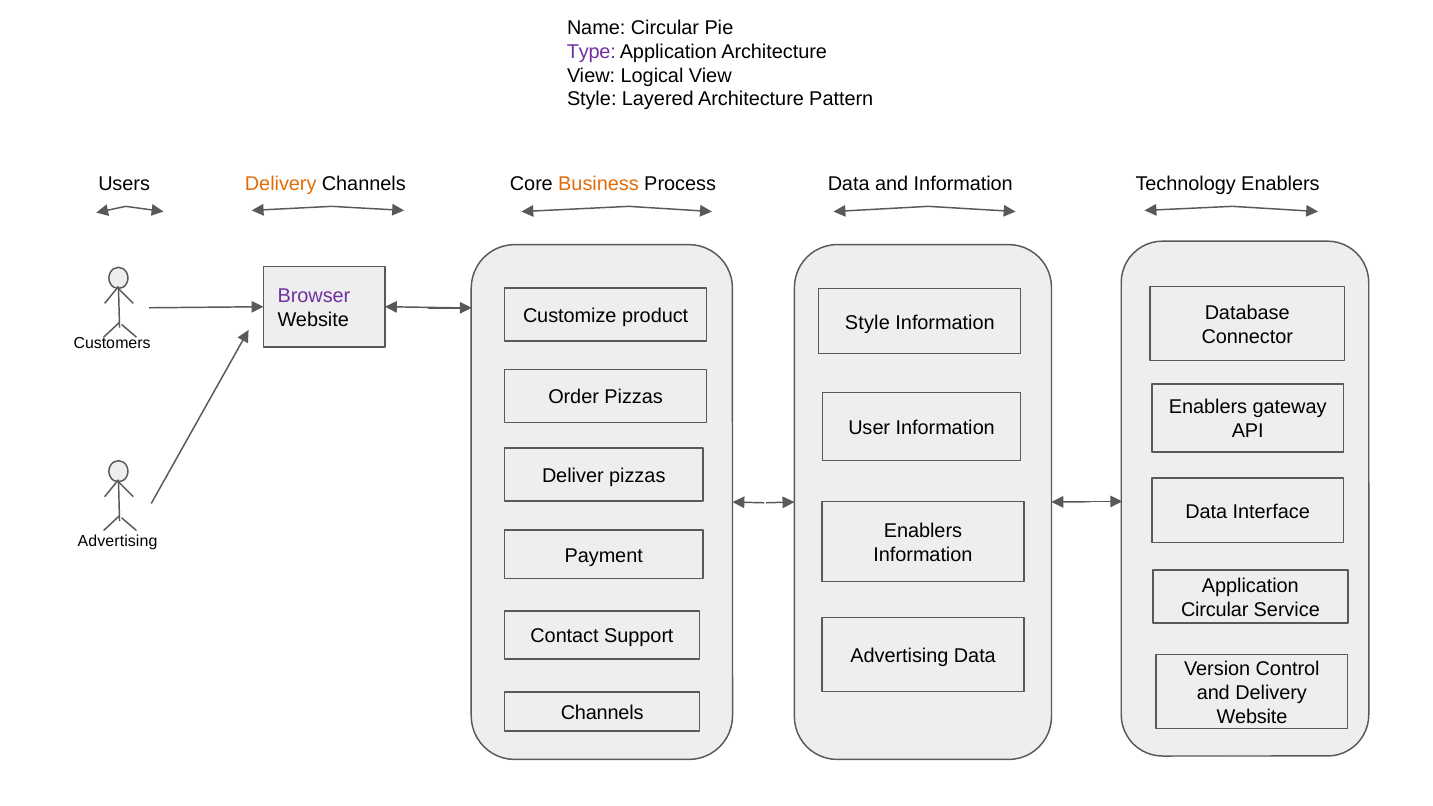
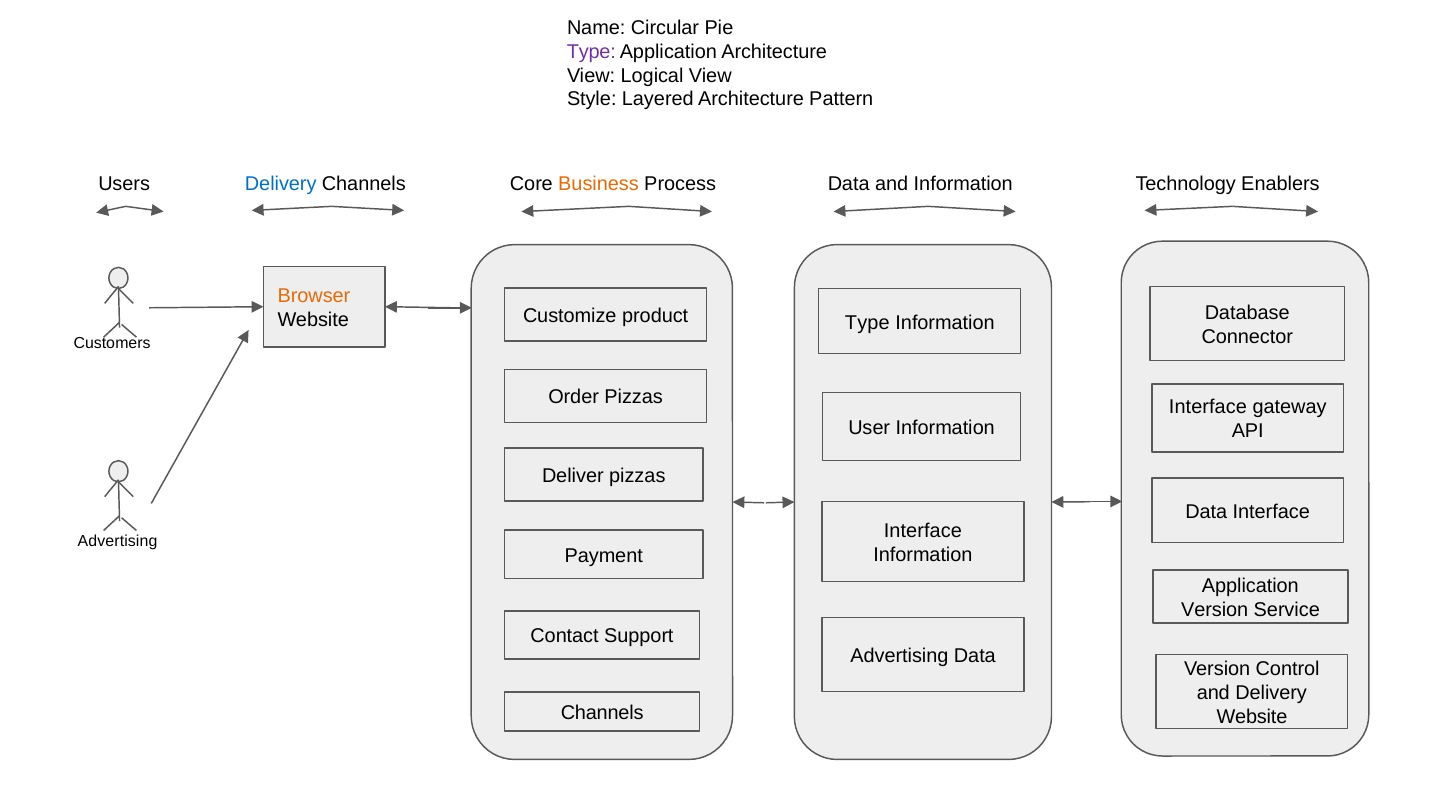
Delivery at (281, 184) colour: orange -> blue
Browser colour: purple -> orange
Style at (867, 323): Style -> Type
Enablers at (1208, 407): Enablers -> Interface
Enablers at (923, 531): Enablers -> Interface
Circular at (1215, 610): Circular -> Version
